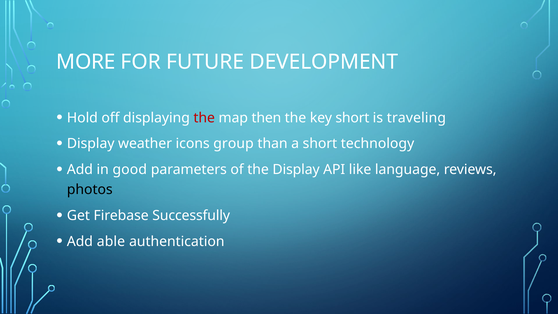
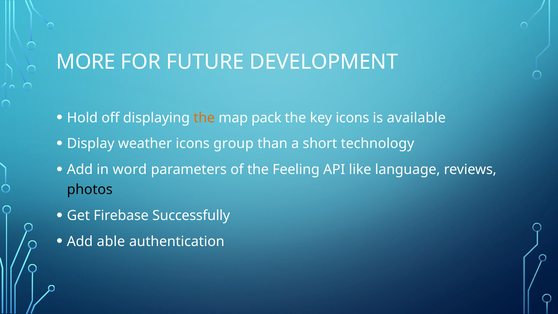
the at (204, 118) colour: red -> orange
then: then -> pack
key short: short -> icons
traveling: traveling -> available
good: good -> word
the Display: Display -> Feeling
